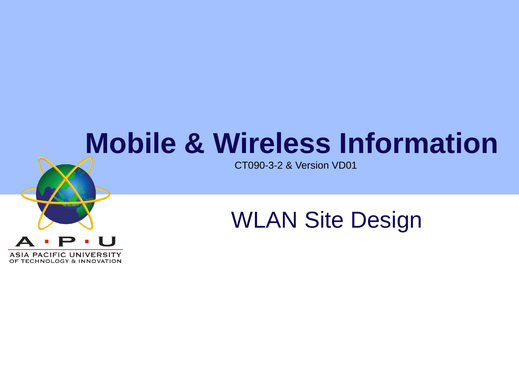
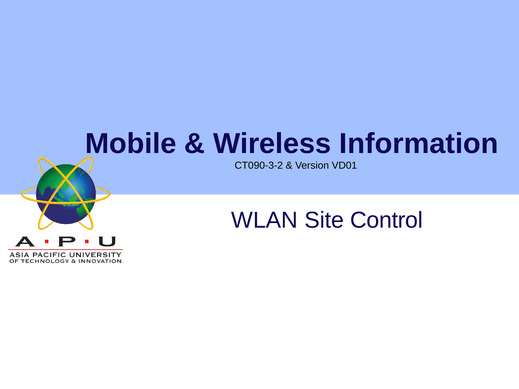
Design: Design -> Control
